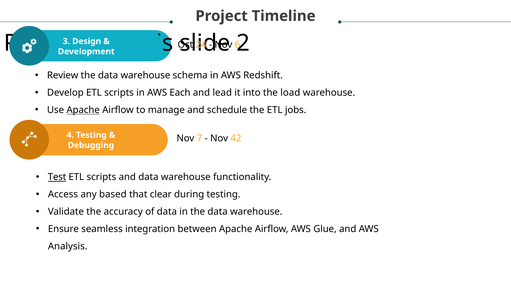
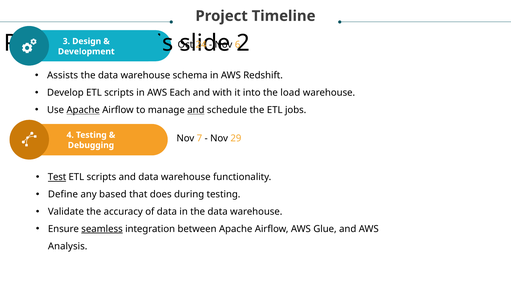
Review: Review -> Assists
lead: lead -> with
and at (196, 110) underline: none -> present
42: 42 -> 29
Access: Access -> Define
clear: clear -> does
seamless underline: none -> present
